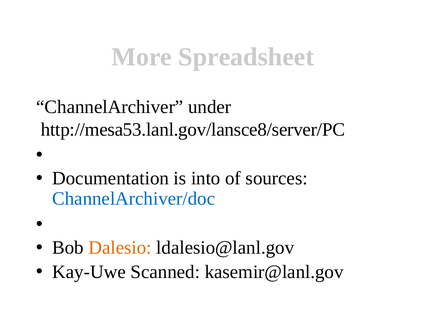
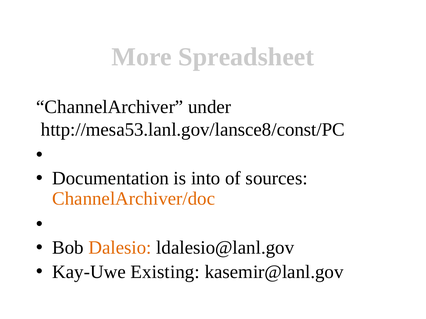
http://mesa53.lanl.gov/lansce8/server/PC: http://mesa53.lanl.gov/lansce8/server/PC -> http://mesa53.lanl.gov/lansce8/const/PC
ChannelArchiver/doc colour: blue -> orange
Scanned: Scanned -> Existing
